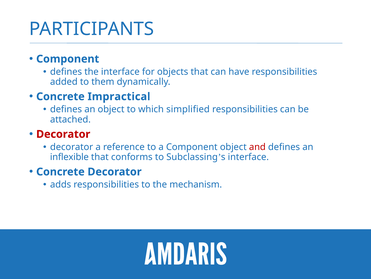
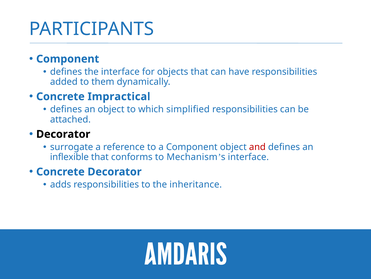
Decorator at (63, 134) colour: red -> black
decorator at (72, 147): decorator -> surrogate
Subclassing: Subclassing -> Mechanism
mechanism: mechanism -> inheritance
